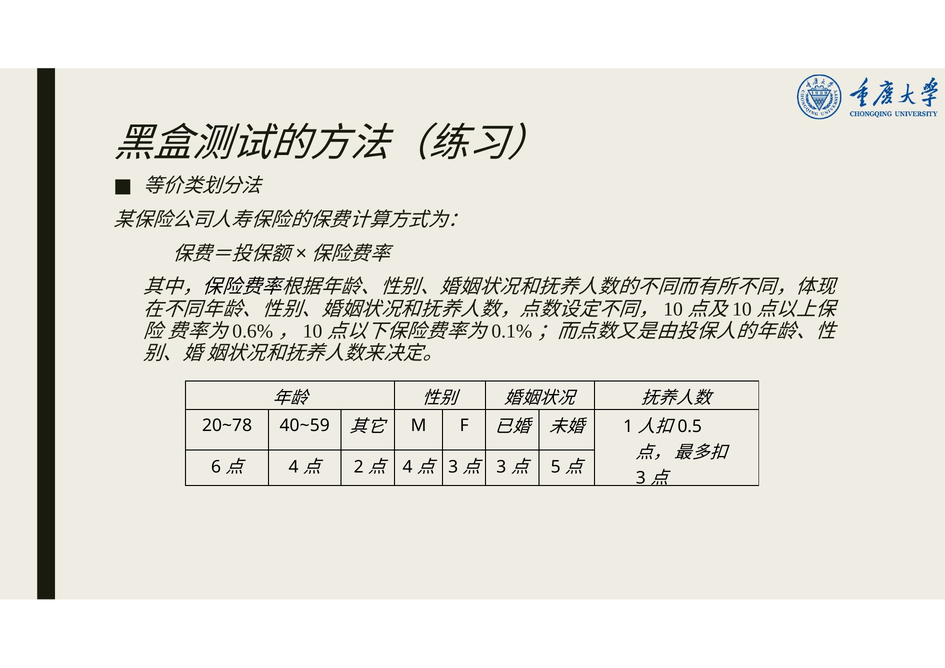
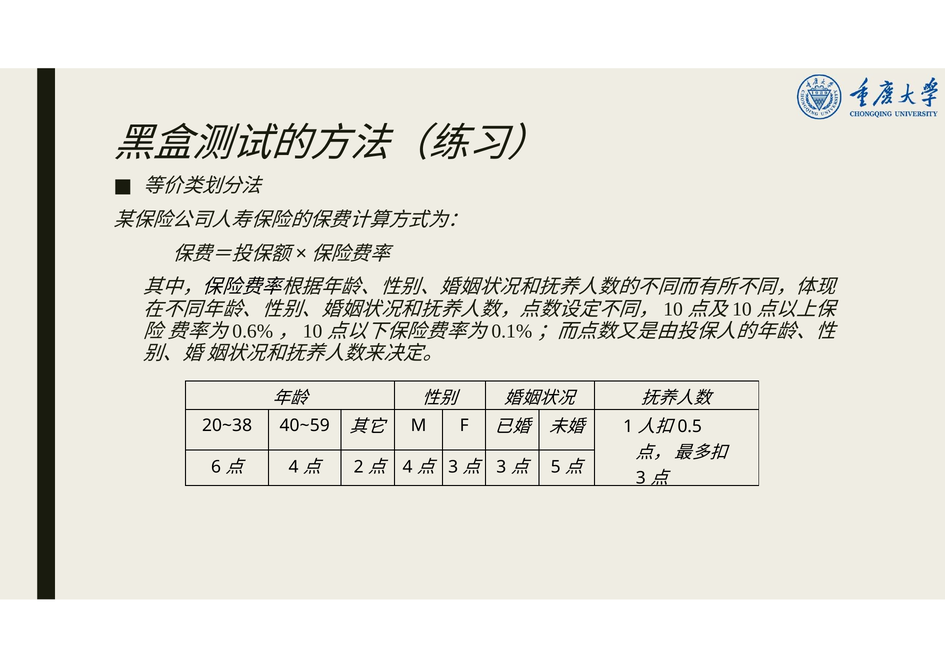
20~78: 20~78 -> 20~38
